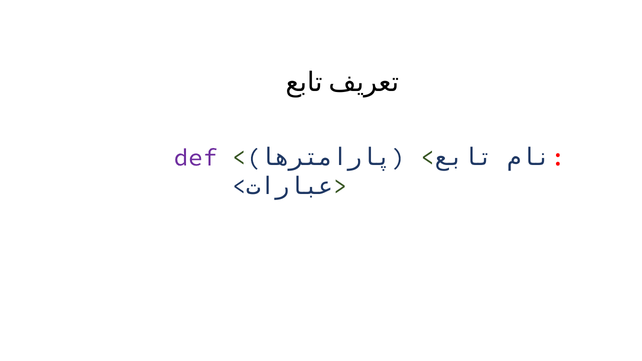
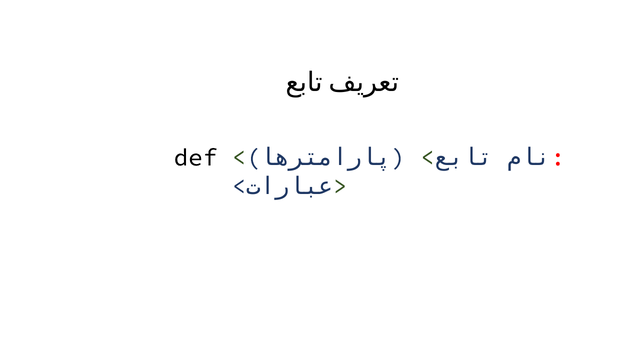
def colour: purple -> black
